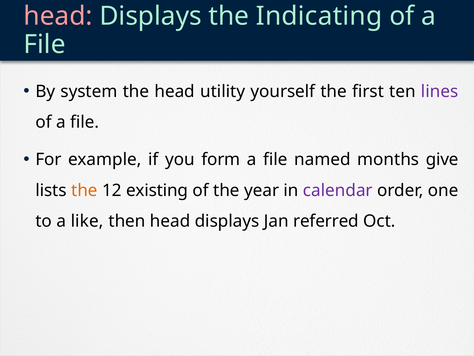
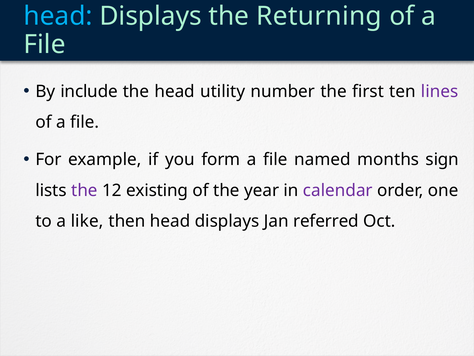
head at (58, 16) colour: pink -> light blue
Indicating: Indicating -> Returning
system: system -> include
yourself: yourself -> number
give: give -> sign
the at (84, 190) colour: orange -> purple
